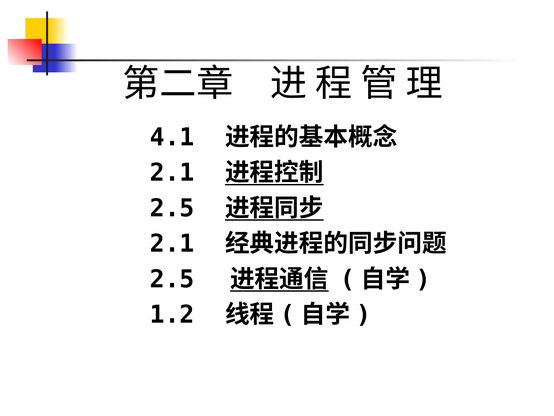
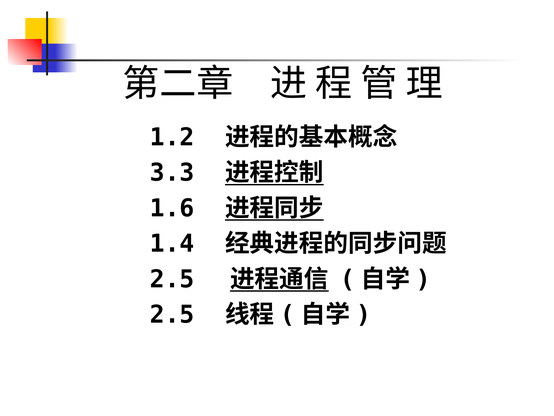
4.1: 4.1 -> 1.2
2.1 at (172, 173): 2.1 -> 3.3
2.5 at (172, 208): 2.5 -> 1.6
2.1 at (172, 243): 2.1 -> 1.4
1.2 at (172, 314): 1.2 -> 2.5
